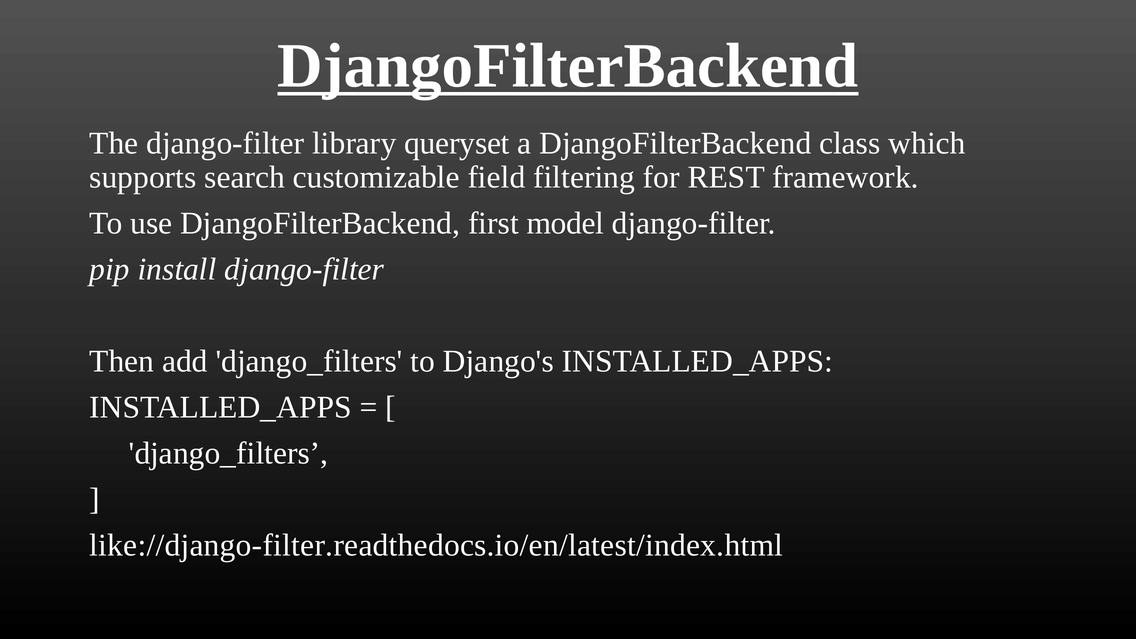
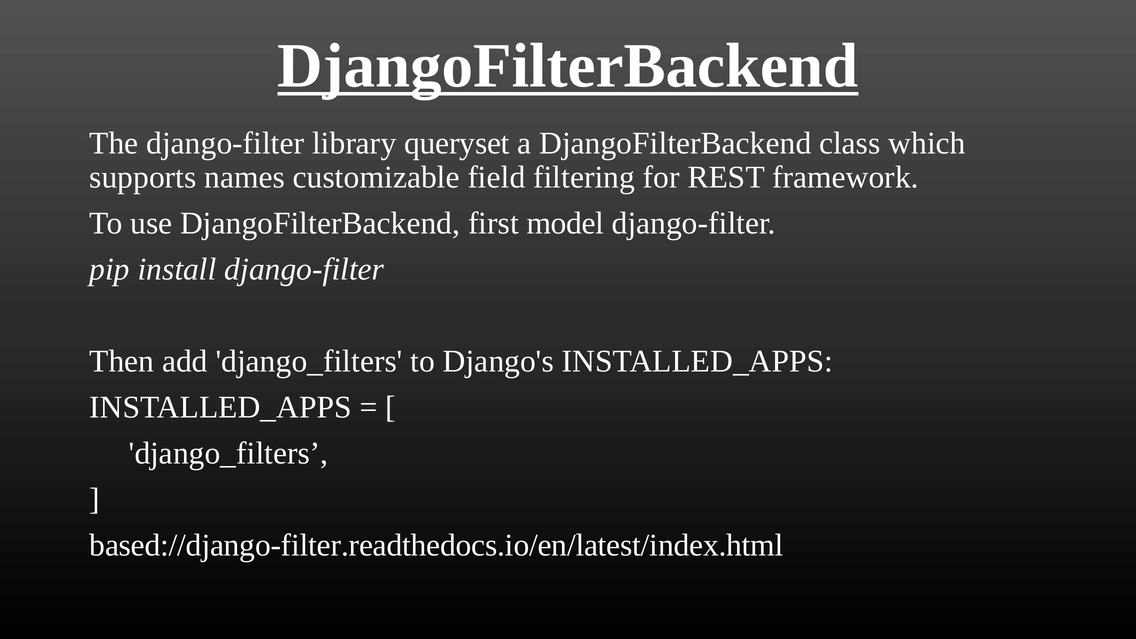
search: search -> names
like://django-filter.readthedocs.io/en/latest/index.html: like://django-filter.readthedocs.io/en/latest/index.html -> based://django-filter.readthedocs.io/en/latest/index.html
